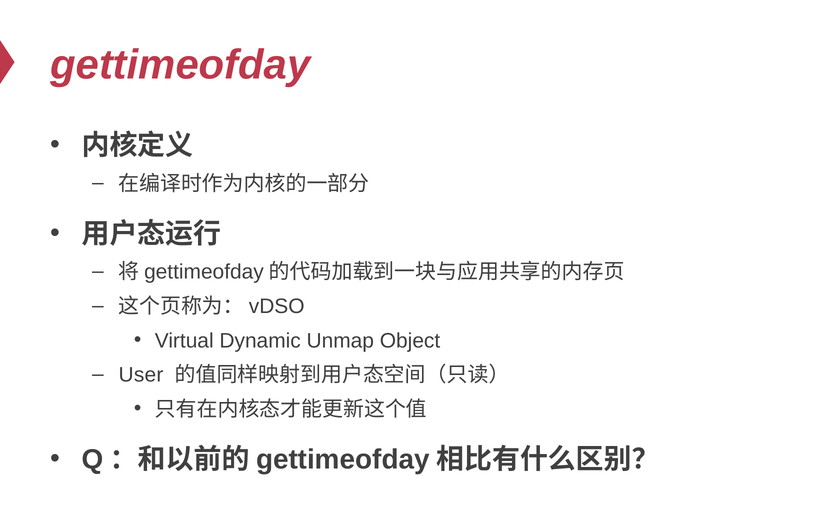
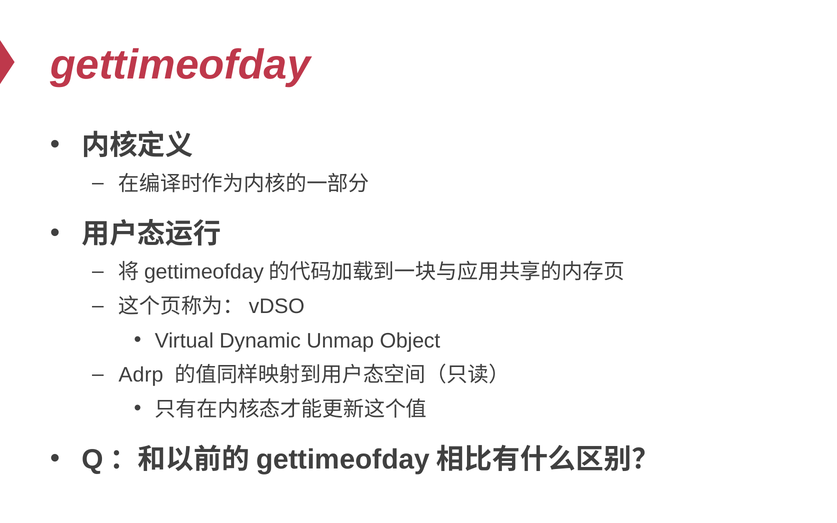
User: User -> Adrp
